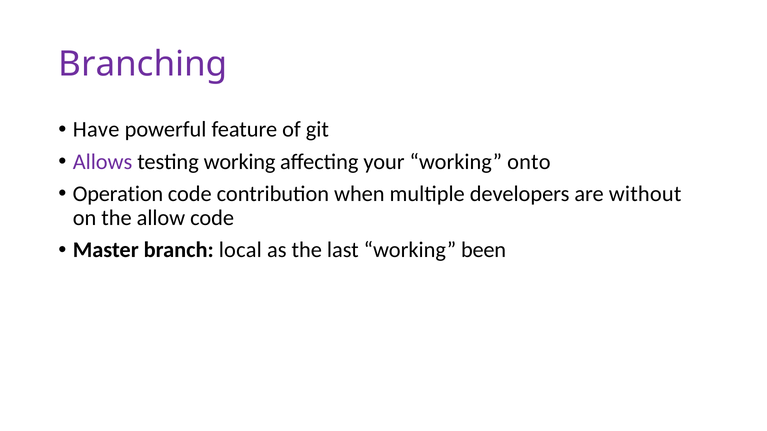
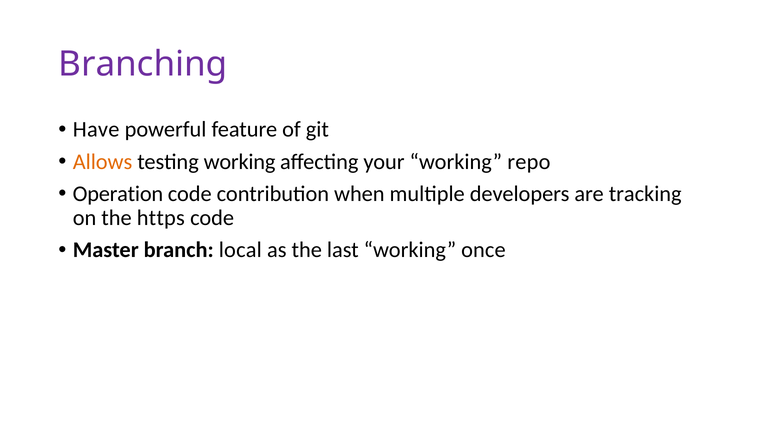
Allows colour: purple -> orange
onto: onto -> repo
without: without -> tracking
allow: allow -> https
been: been -> once
